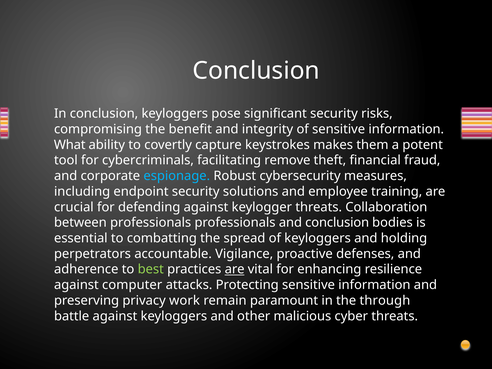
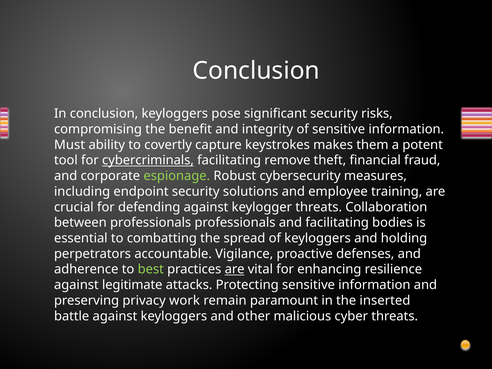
What: What -> Must
cybercriminals underline: none -> present
espionage colour: light blue -> light green
and conclusion: conclusion -> facilitating
computer: computer -> legitimate
through: through -> inserted
